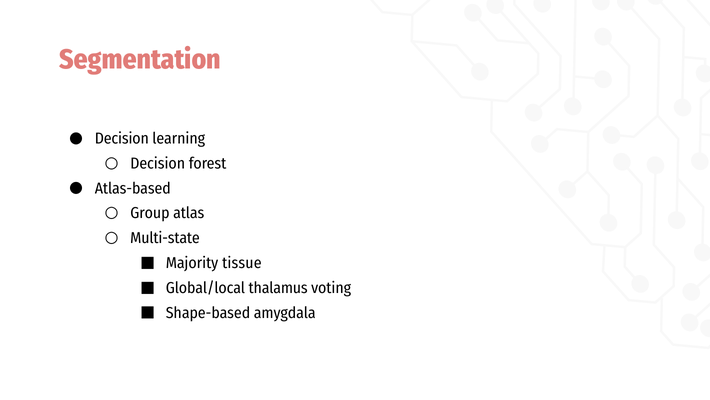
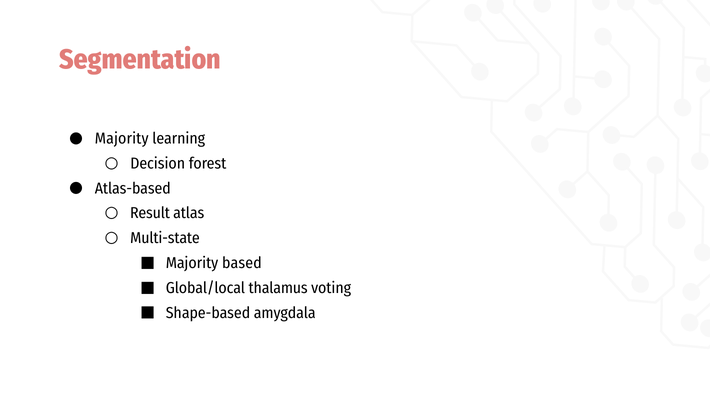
Decision at (122, 138): Decision -> Majority
Group: Group -> Result
tissue: tissue -> based
